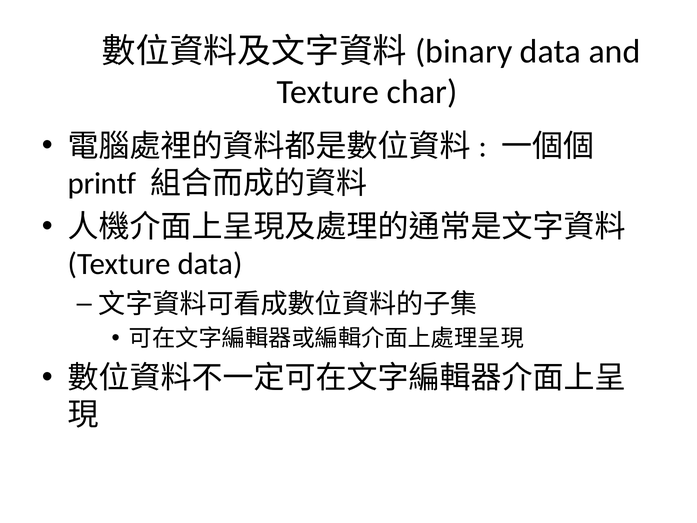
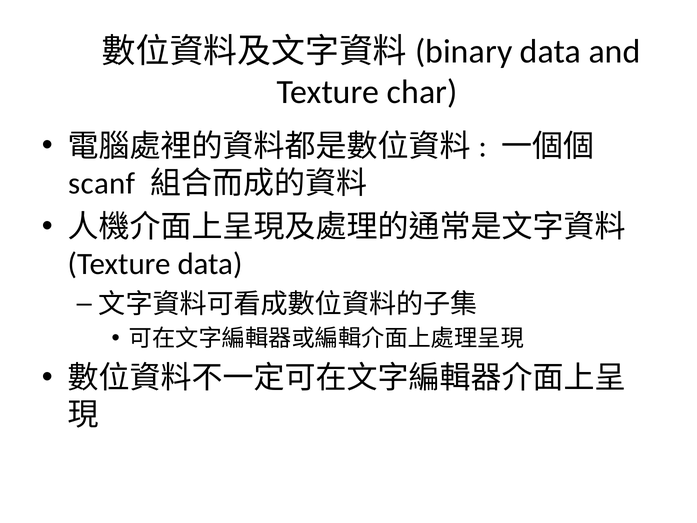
printf: printf -> scanf
